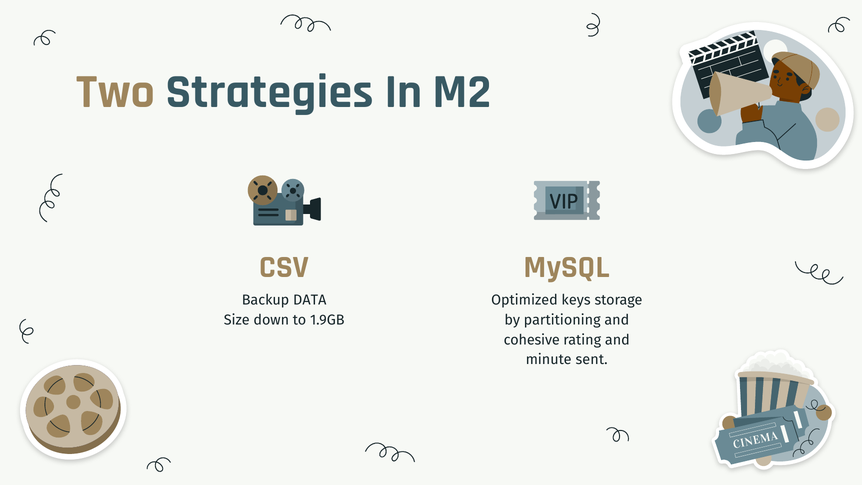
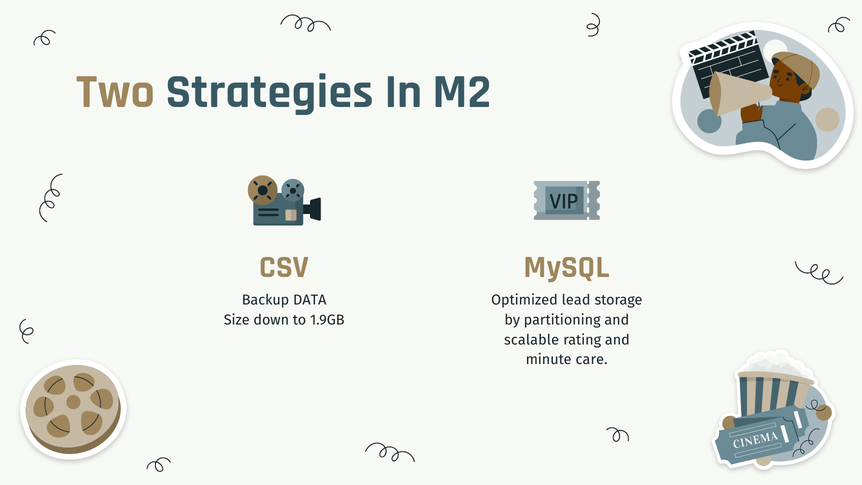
keys: keys -> lead
cohesive: cohesive -> scalable
sent: sent -> care
